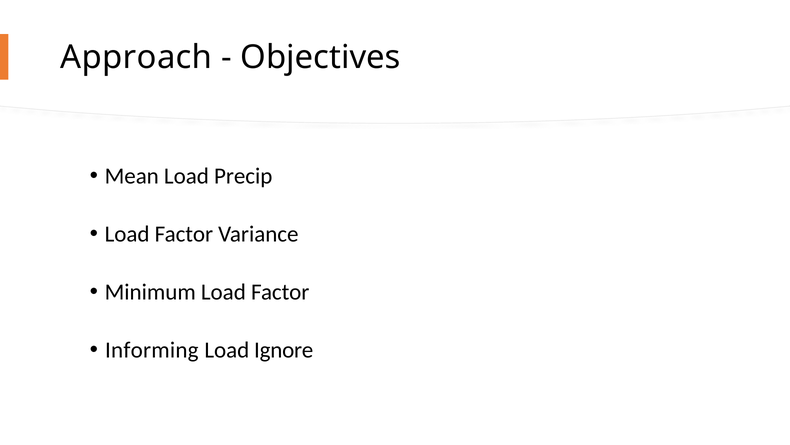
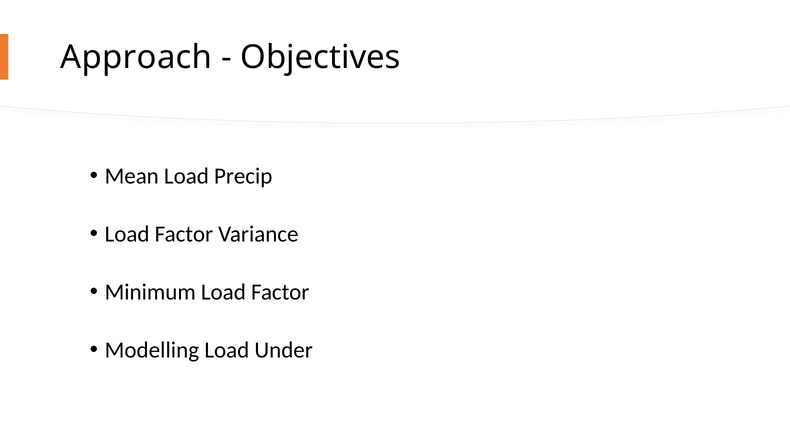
Informing: Informing -> Modelling
Ignore: Ignore -> Under
